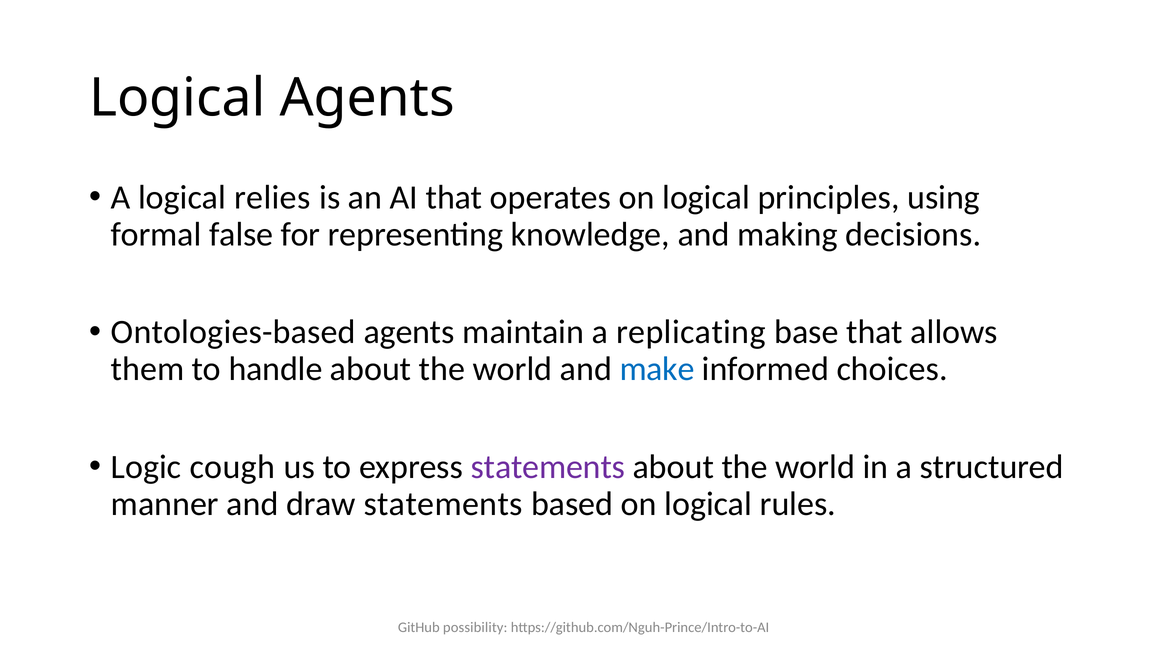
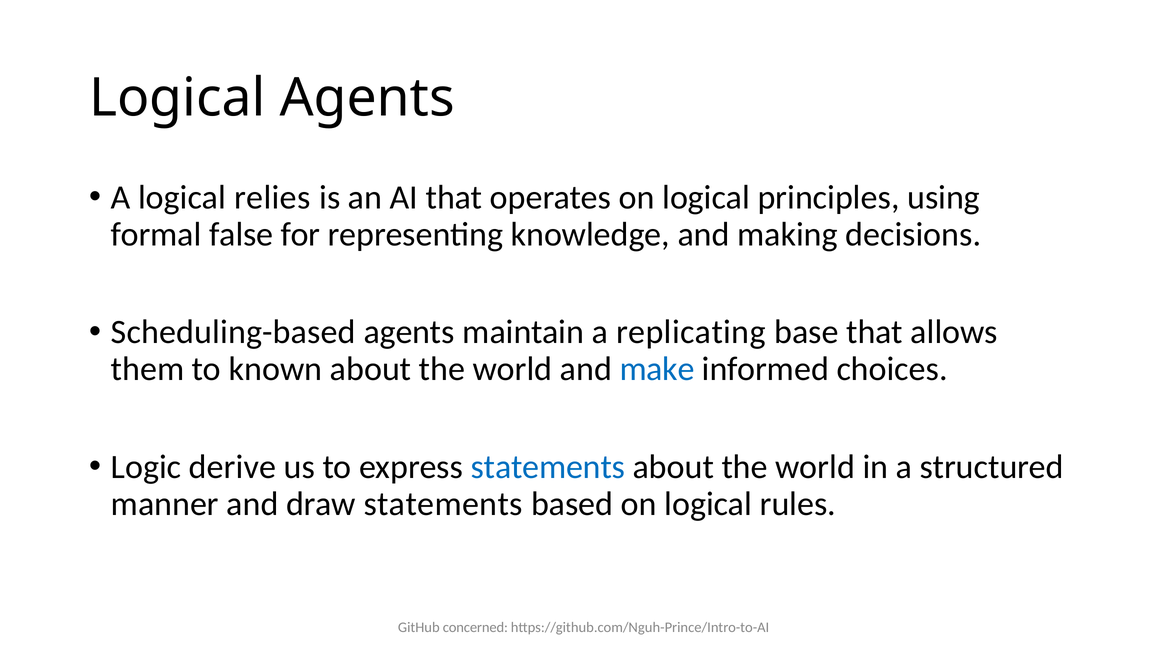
Ontologies-based: Ontologies-based -> Scheduling-based
handle: handle -> known
cough: cough -> derive
statements at (548, 467) colour: purple -> blue
possibility: possibility -> concerned
